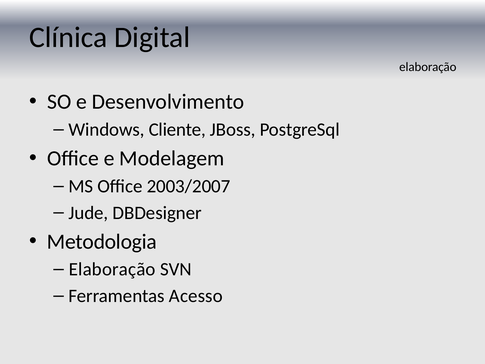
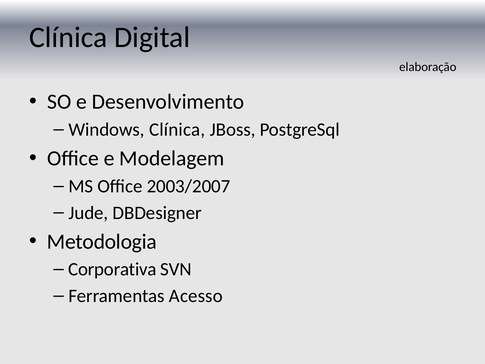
Windows Cliente: Cliente -> Clínica
Elaboração at (112, 269): Elaboração -> Corporativa
